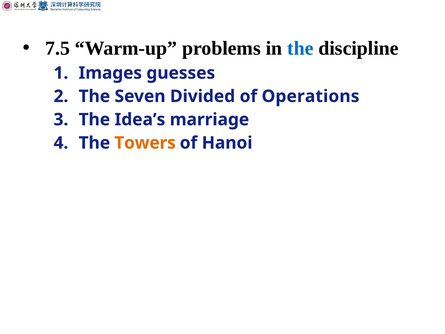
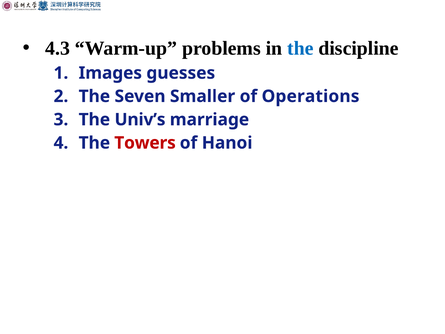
7.5: 7.5 -> 4.3
Divided: Divided -> Smaller
Idea’s: Idea’s -> Univ’s
Towers colour: orange -> red
